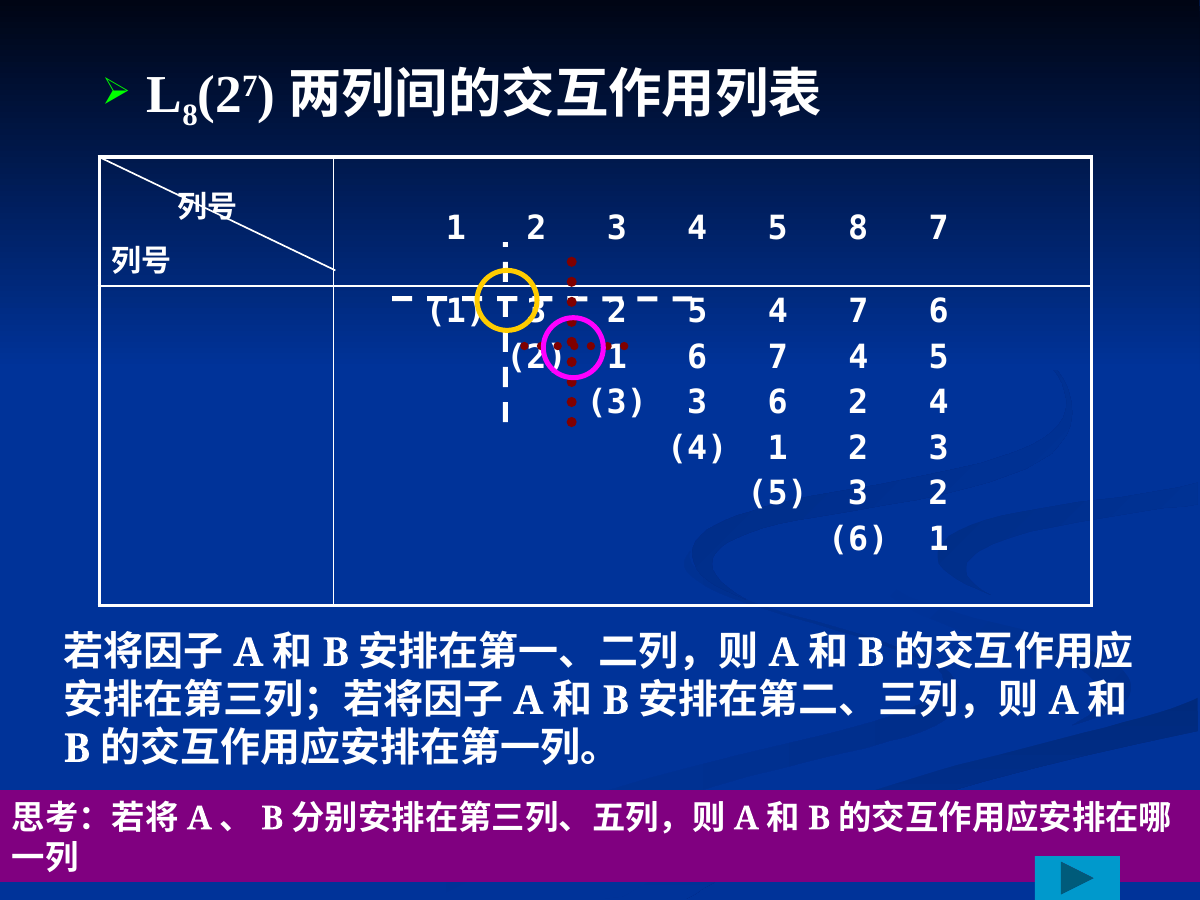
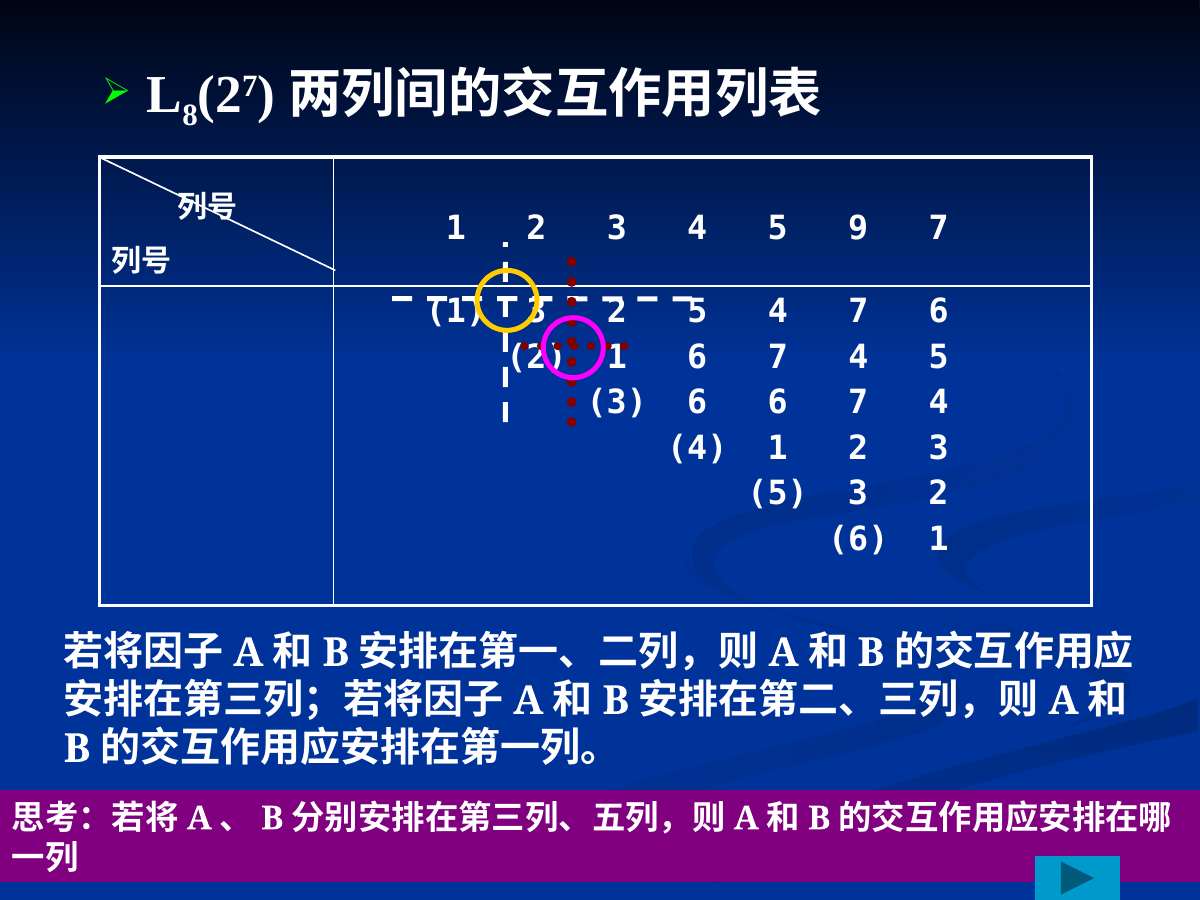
5 8: 8 -> 9
3 3: 3 -> 6
2 at (858, 403): 2 -> 7
